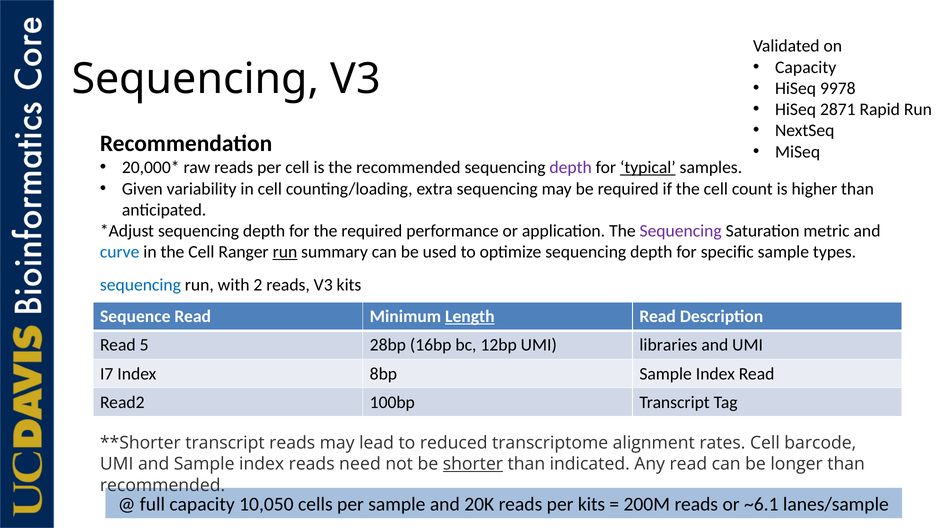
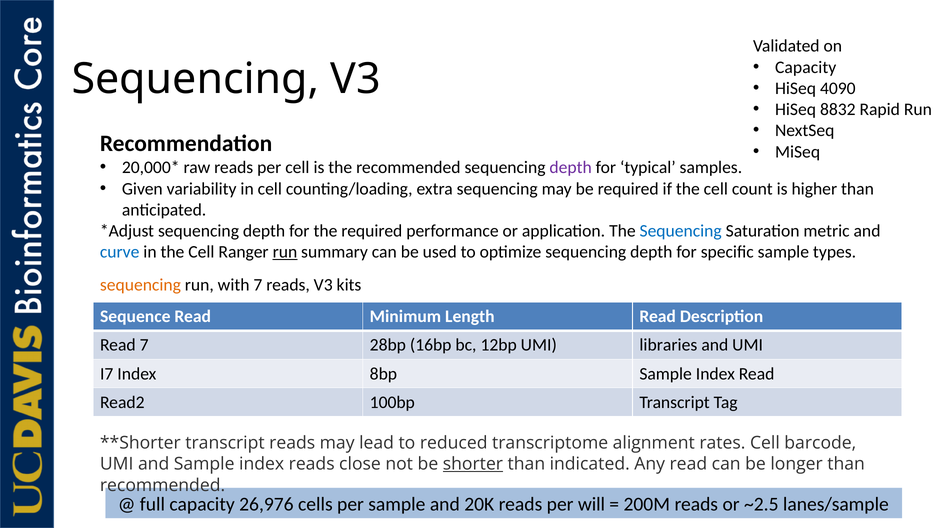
9978: 9978 -> 4090
2871: 2871 -> 8832
typical underline: present -> none
Sequencing at (681, 231) colour: purple -> blue
sequencing at (140, 285) colour: blue -> orange
with 2: 2 -> 7
Length underline: present -> none
Read 5: 5 -> 7
need: need -> close
10,050: 10,050 -> 26,976
per kits: kits -> will
~6.1: ~6.1 -> ~2.5
